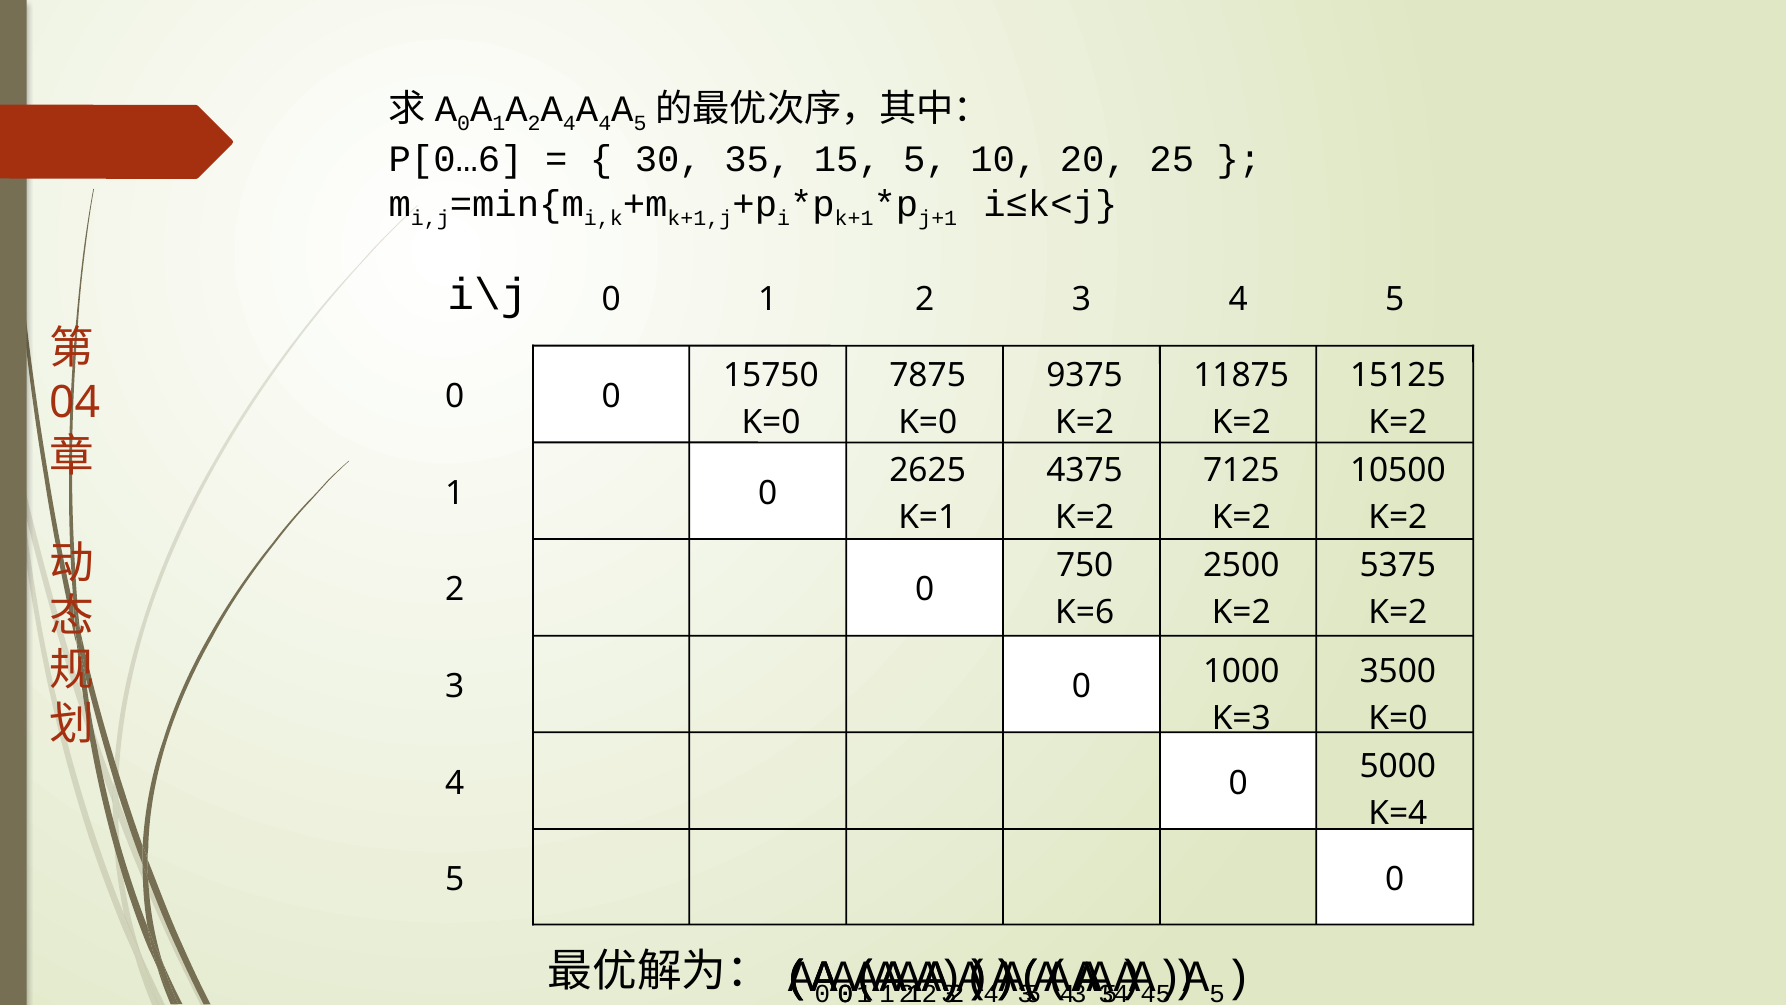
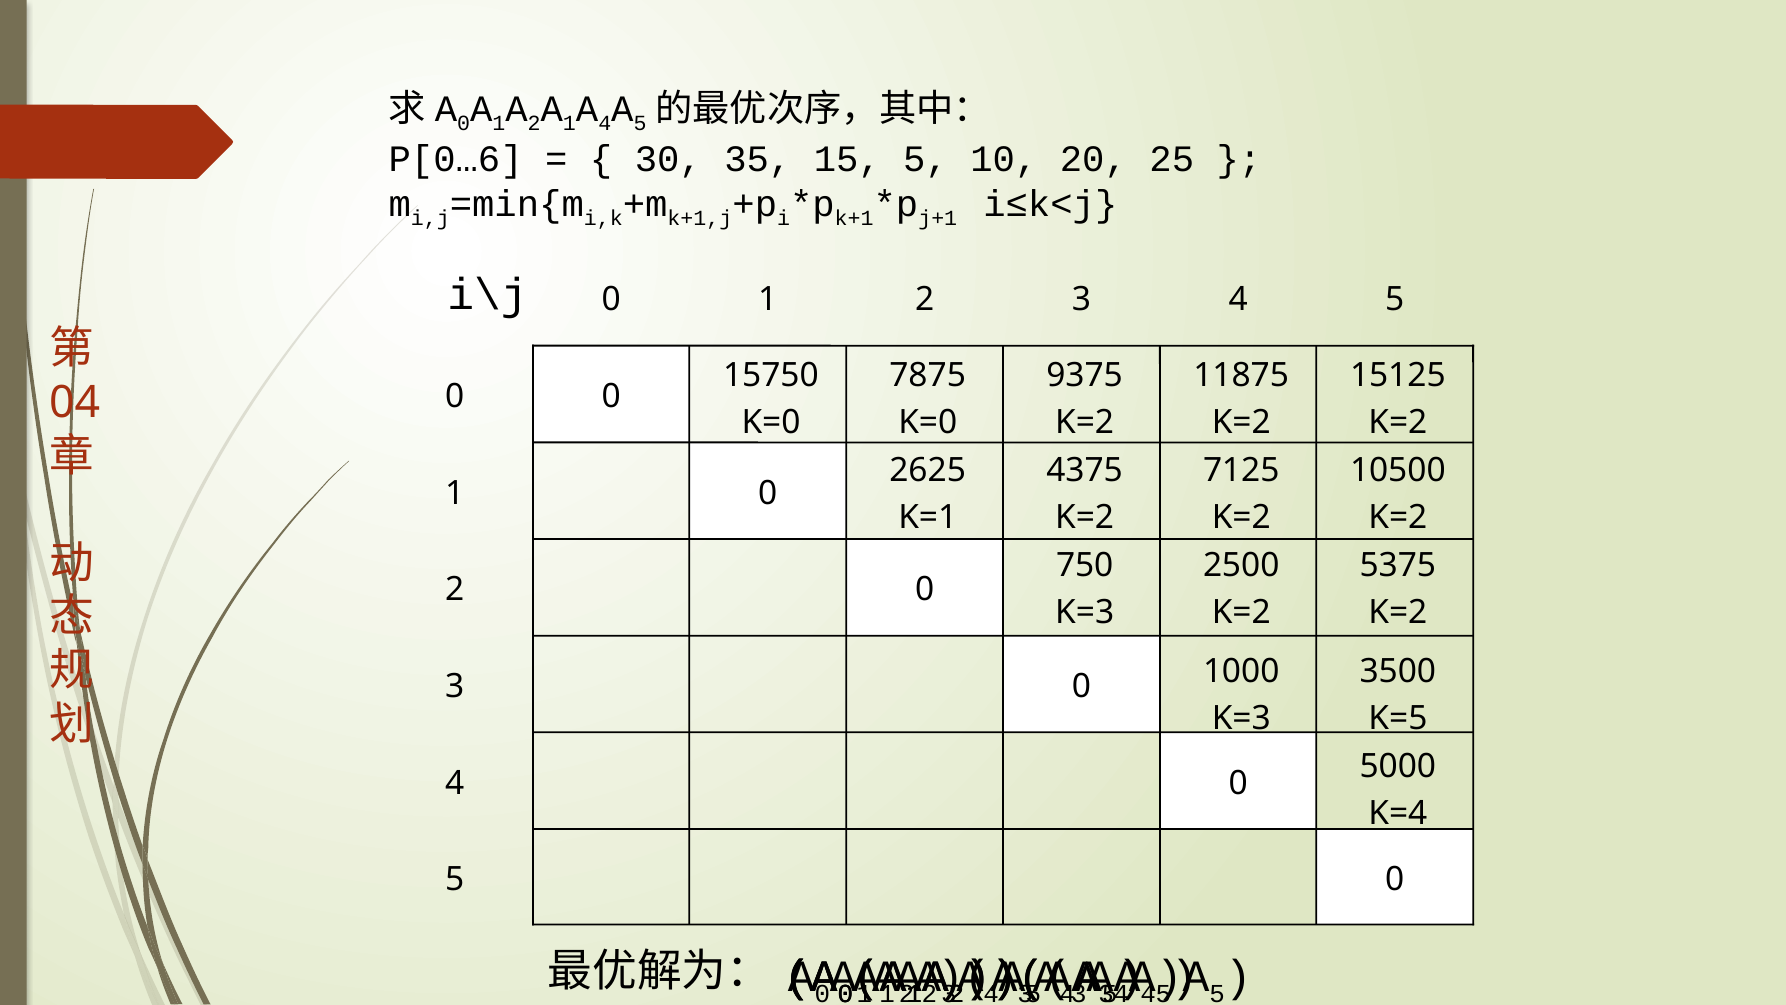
4 at (569, 123): 4 -> 1
K=6 at (1085, 612): K=6 -> K=3
K=0 at (1398, 718): K=0 -> K=5
